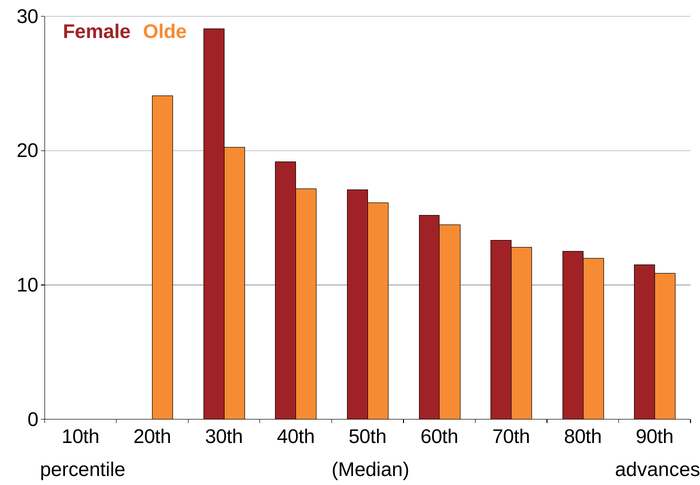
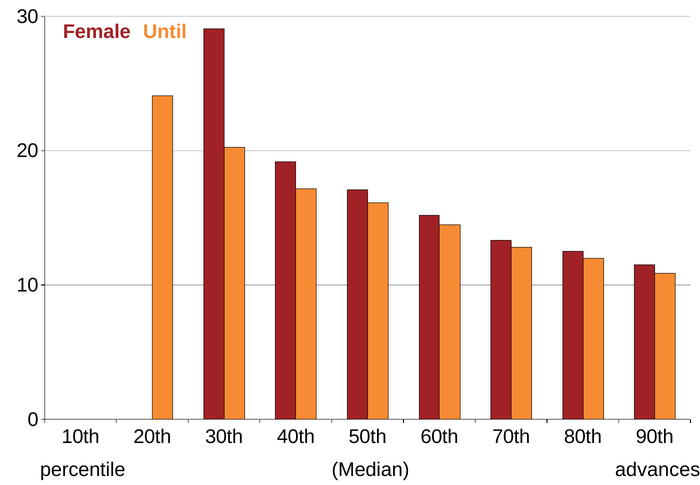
Olde: Olde -> Until
